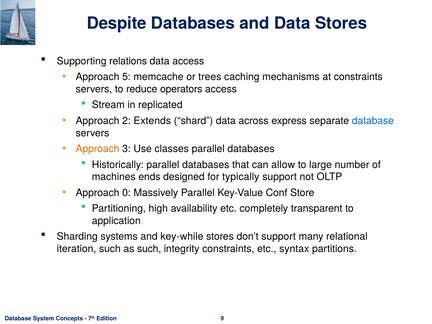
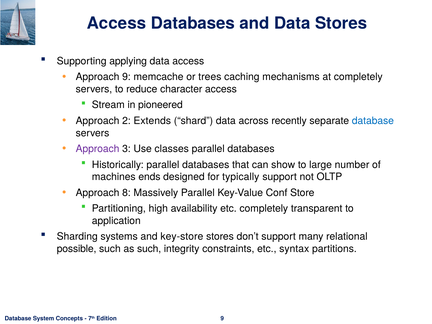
Despite at (117, 23): Despite -> Access
relations: relations -> applying
Approach 5: 5 -> 9
at constraints: constraints -> completely
operators: operators -> character
replicated: replicated -> pioneered
express: express -> recently
Approach at (98, 149) colour: orange -> purple
allow: allow -> show
0: 0 -> 8
key-while: key-while -> key-store
iteration: iteration -> possible
